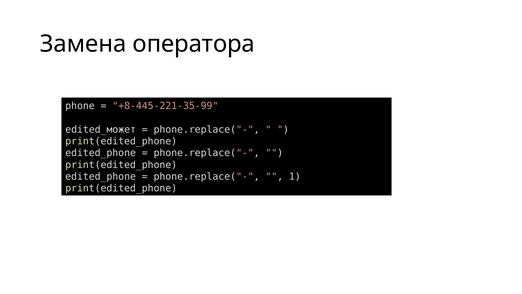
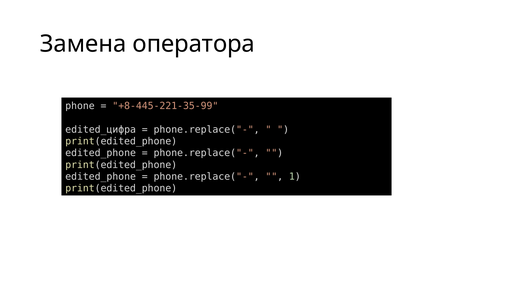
edited_может: edited_может -> edited_цифра
